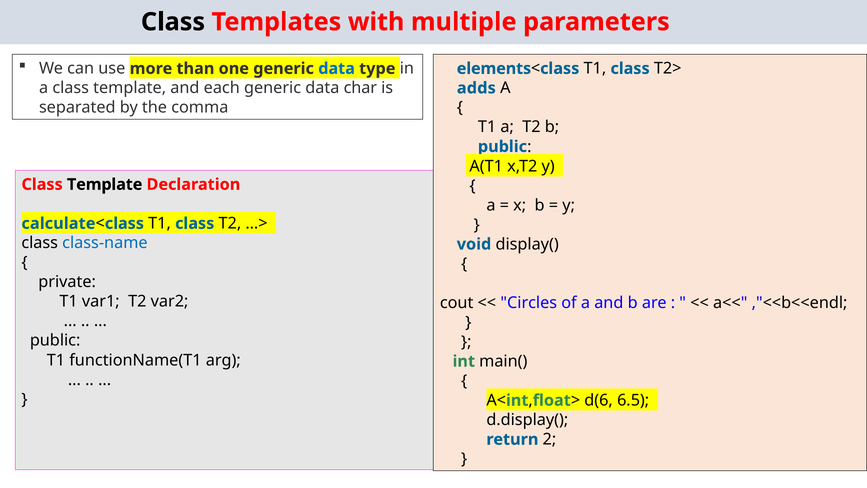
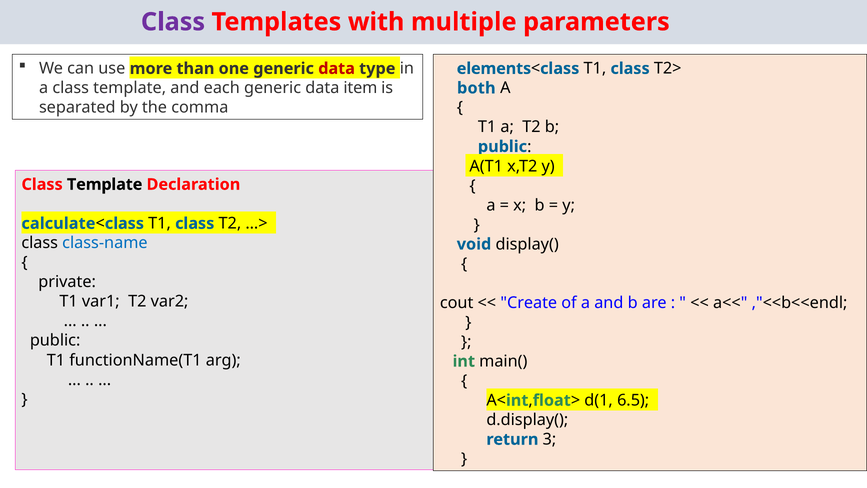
Class at (173, 22) colour: black -> purple
data at (337, 69) colour: blue -> red
char: char -> item
adds: adds -> both
Circles: Circles -> Create
d(6: d(6 -> d(1
2: 2 -> 3
